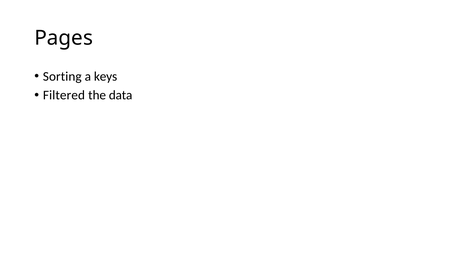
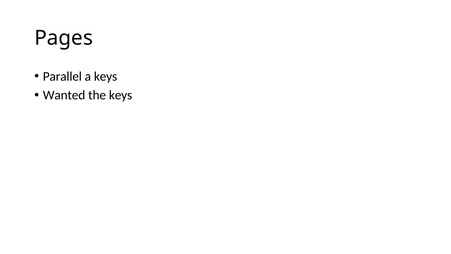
Sorting: Sorting -> Parallel
Filtered: Filtered -> Wanted
the data: data -> keys
